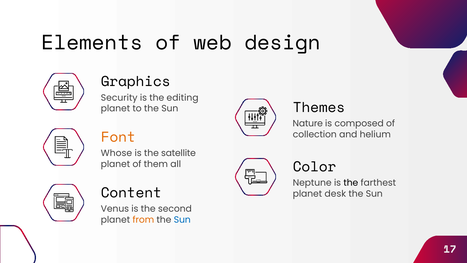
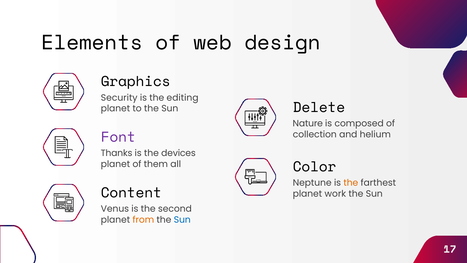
Themes: Themes -> Delete
Font colour: orange -> purple
Whose: Whose -> Thanks
satellite: satellite -> devices
the at (351, 183) colour: black -> orange
desk: desk -> work
